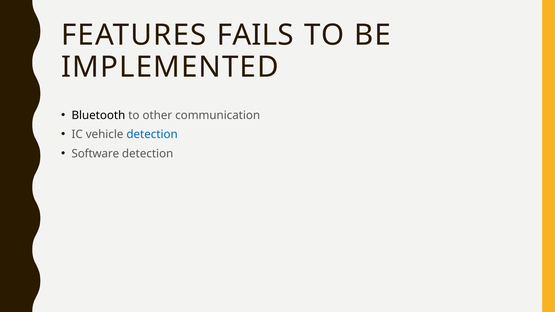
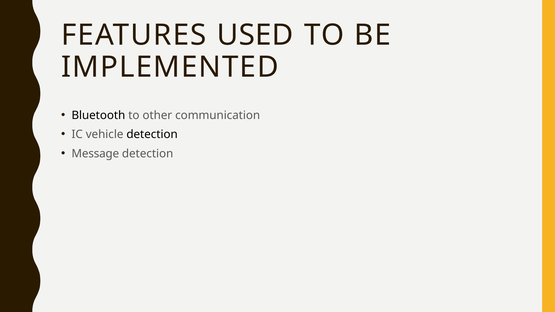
FAILS: FAILS -> USED
detection at (152, 135) colour: blue -> black
Software: Software -> Message
